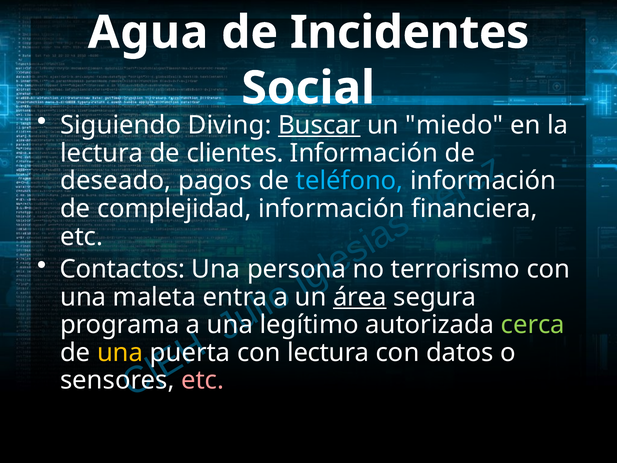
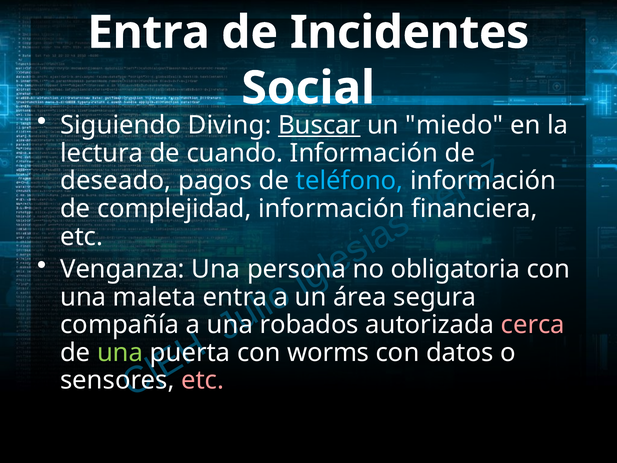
Agua at (148, 33): Agua -> Entra
clientes: clientes -> cuando
Contactos: Contactos -> Venganza
terrorismo: terrorismo -> obligatoria
área underline: present -> none
programa: programa -> compañía
legítimo: legítimo -> robados
cerca colour: light green -> pink
una at (120, 352) colour: yellow -> light green
con lectura: lectura -> worms
